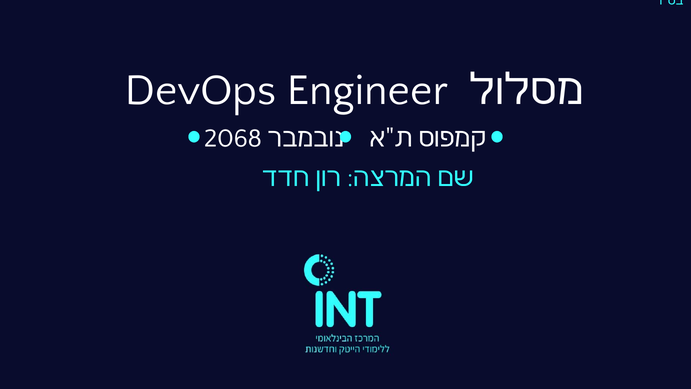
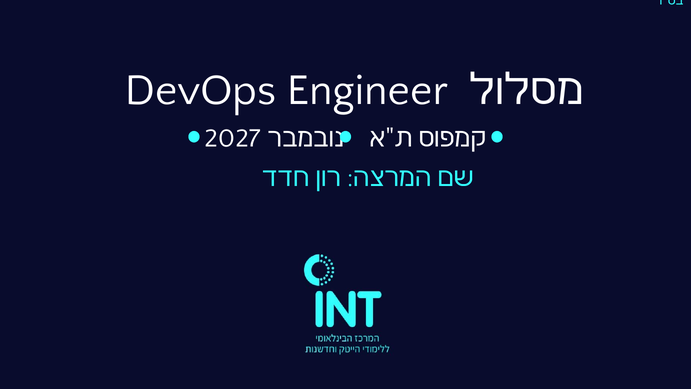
2068: 2068 -> 2027
